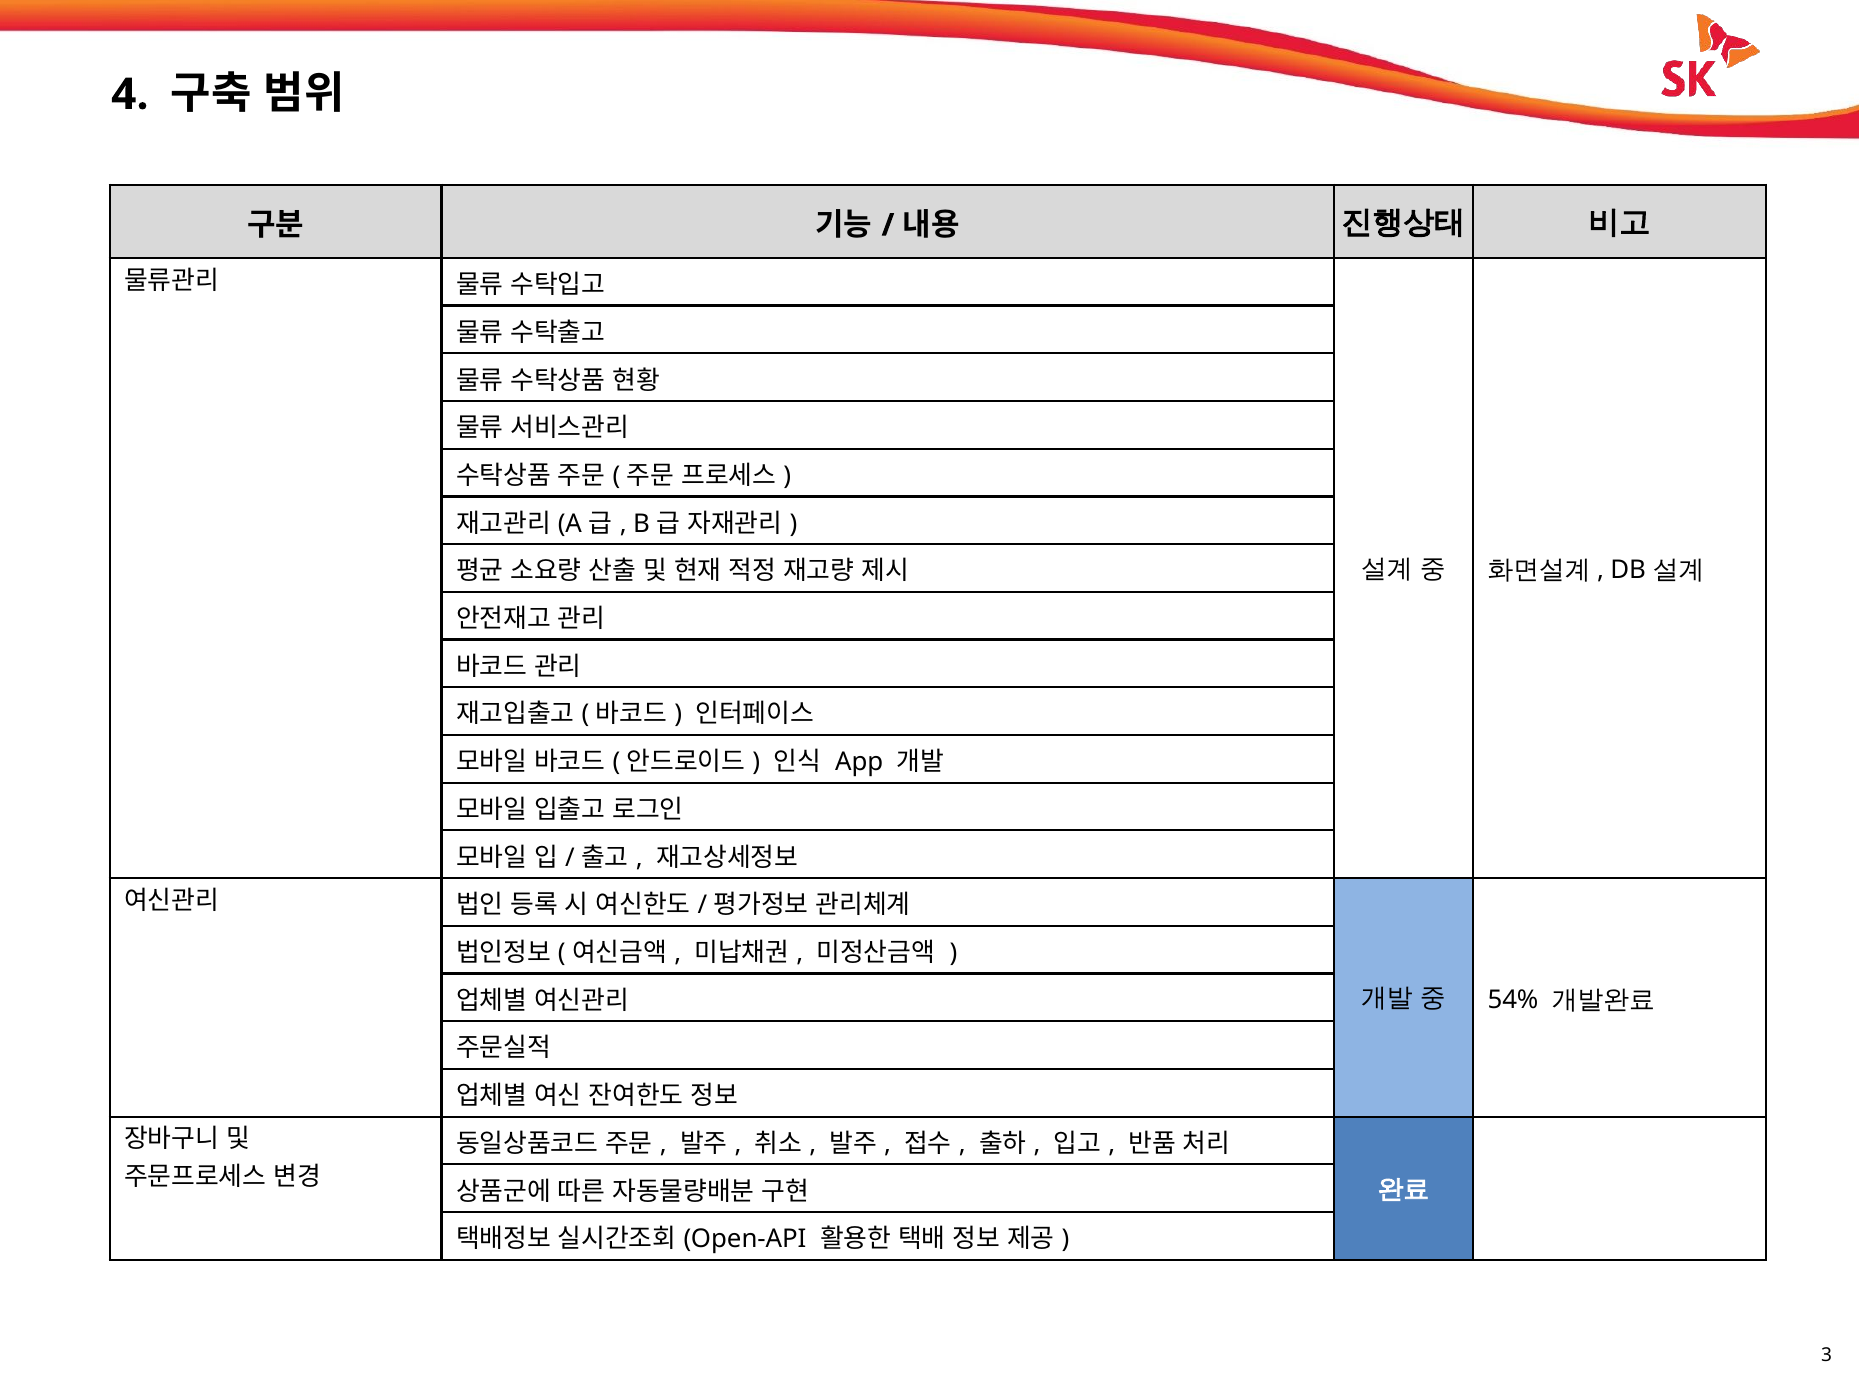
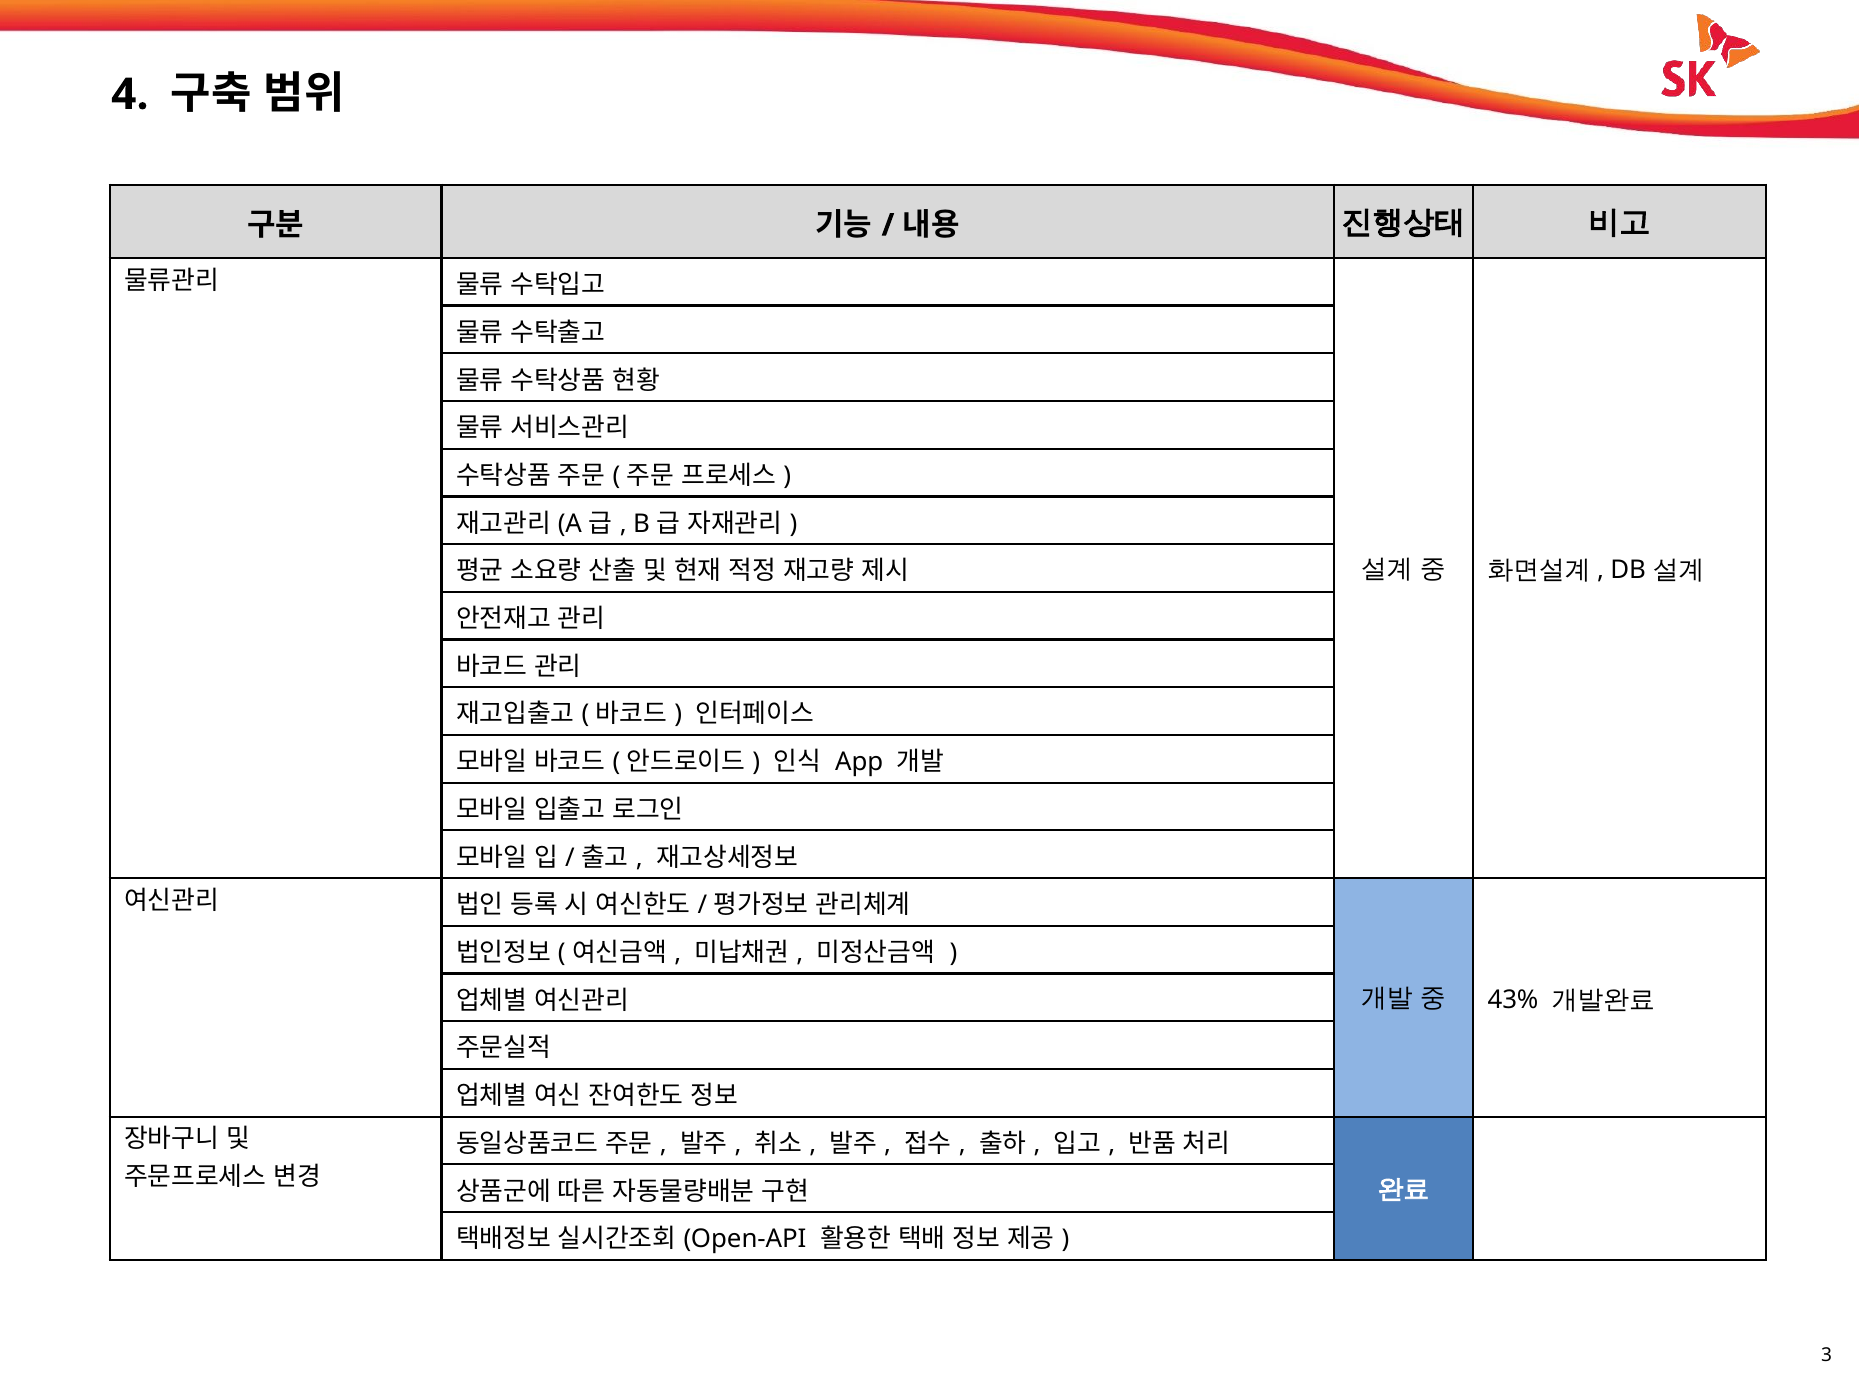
54%: 54% -> 43%
